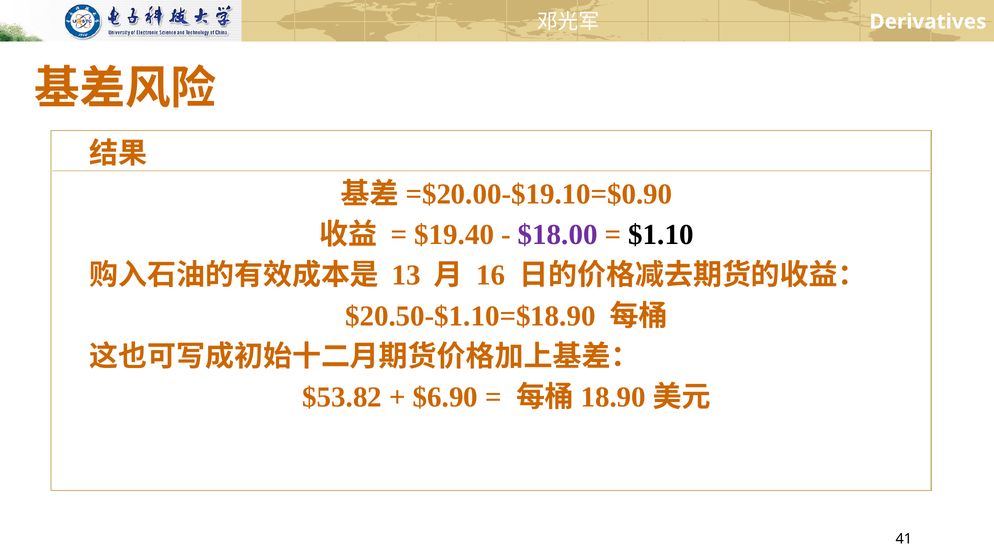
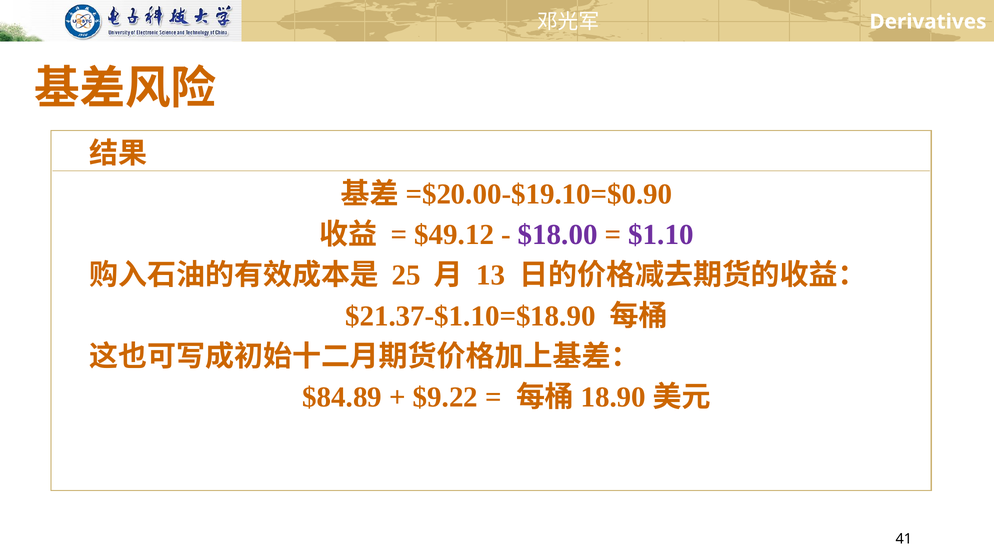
$19.40: $19.40 -> $49.12
$1.10 colour: black -> purple
13: 13 -> 25
16: 16 -> 13
$20.50-$1.10=$18.90: $20.50-$1.10=$18.90 -> $21.37-$1.10=$18.90
$53.82: $53.82 -> $84.89
$6.90: $6.90 -> $9.22
